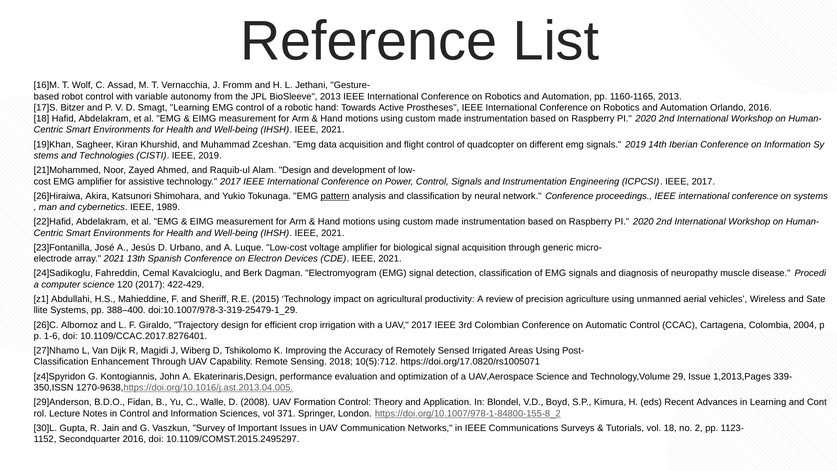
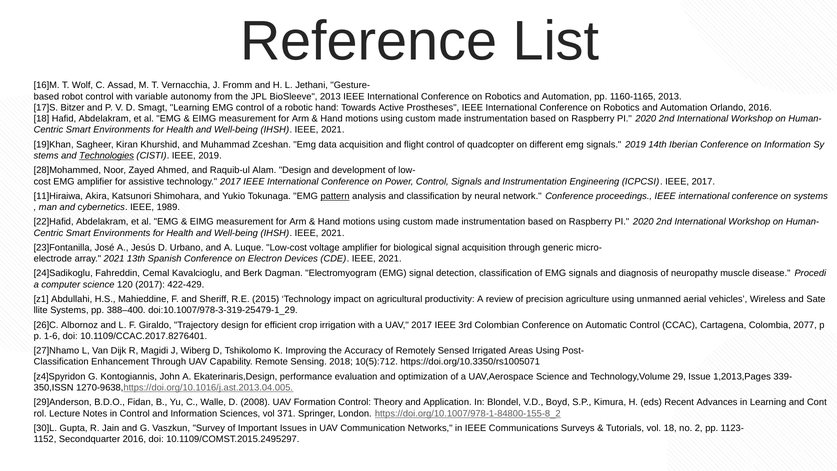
Technologies underline: none -> present
21]Mohammed: 21]Mohammed -> 28]Mohammed
26]Hiraiwa: 26]Hiraiwa -> 11]Hiraiwa
2004: 2004 -> 2077
https://doi.org/17.0820/rs1005071: https://doi.org/17.0820/rs1005071 -> https://doi.org/10.3350/rs1005071
